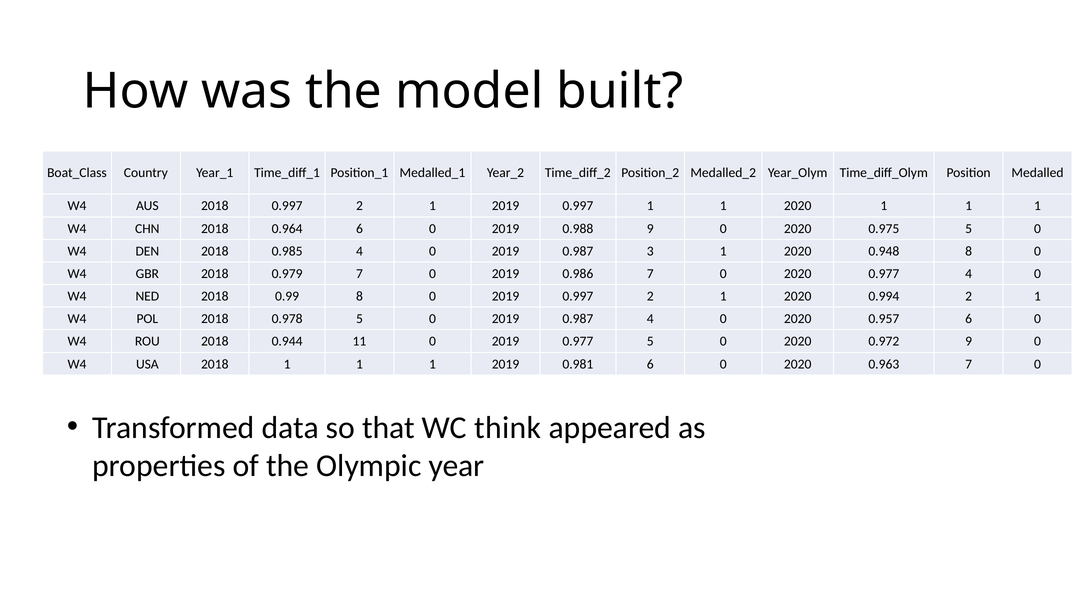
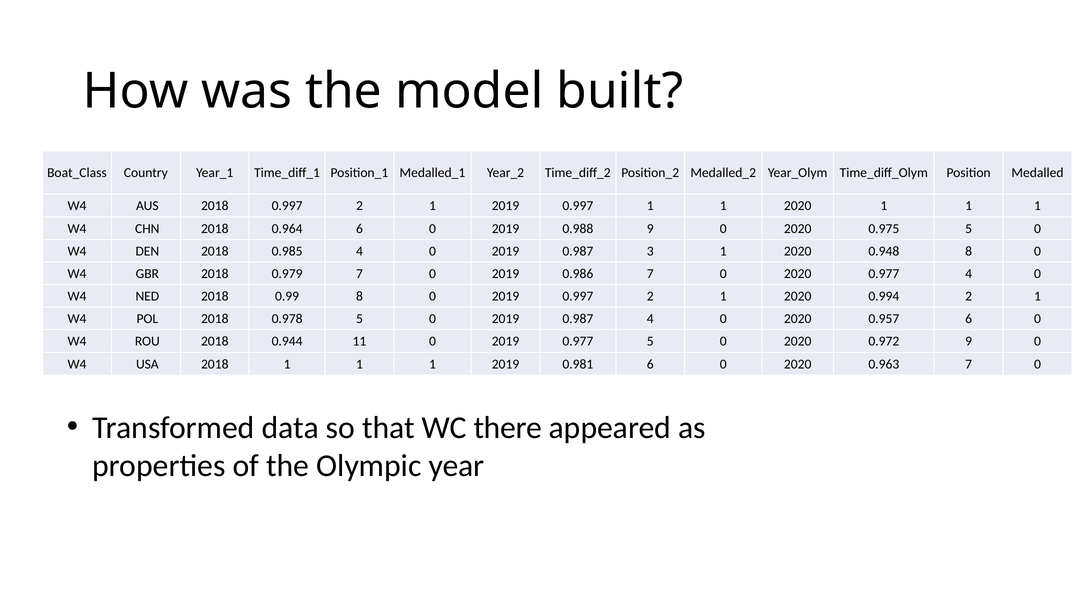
think: think -> there
